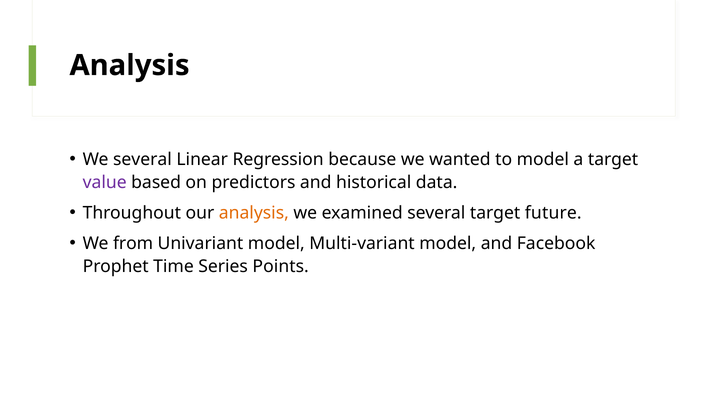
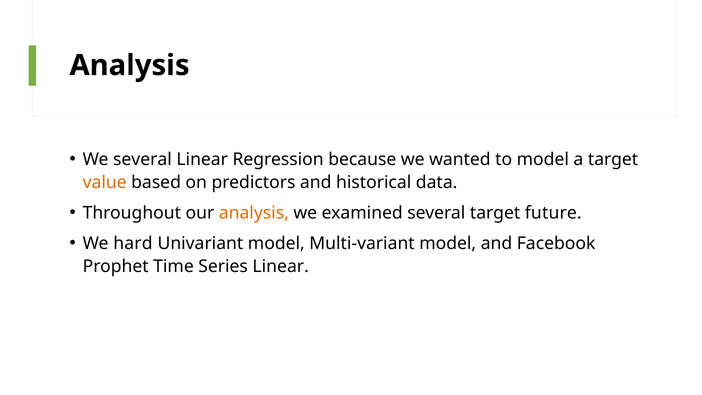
value colour: purple -> orange
from: from -> hard
Series Points: Points -> Linear
